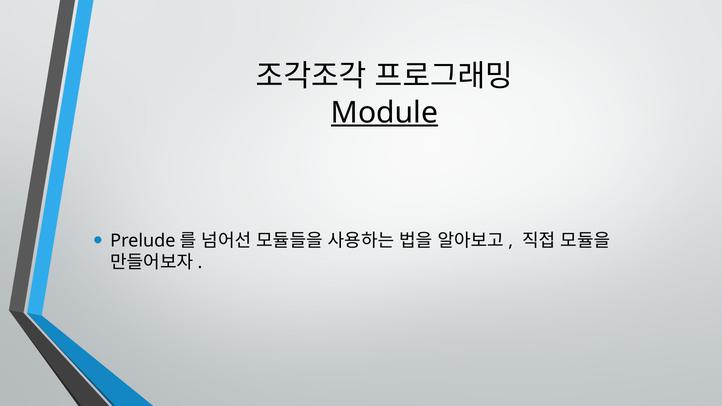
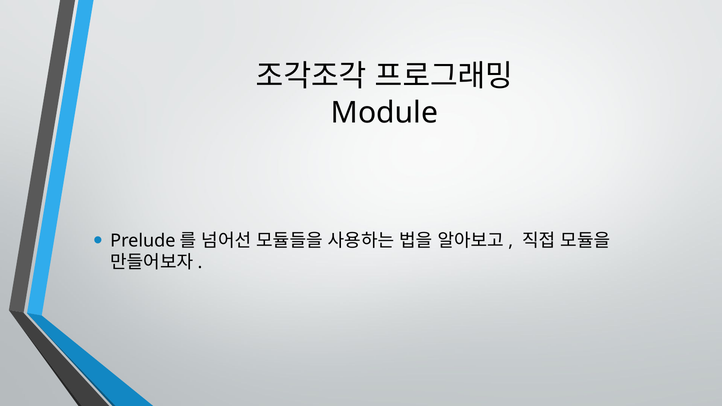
Module underline: present -> none
